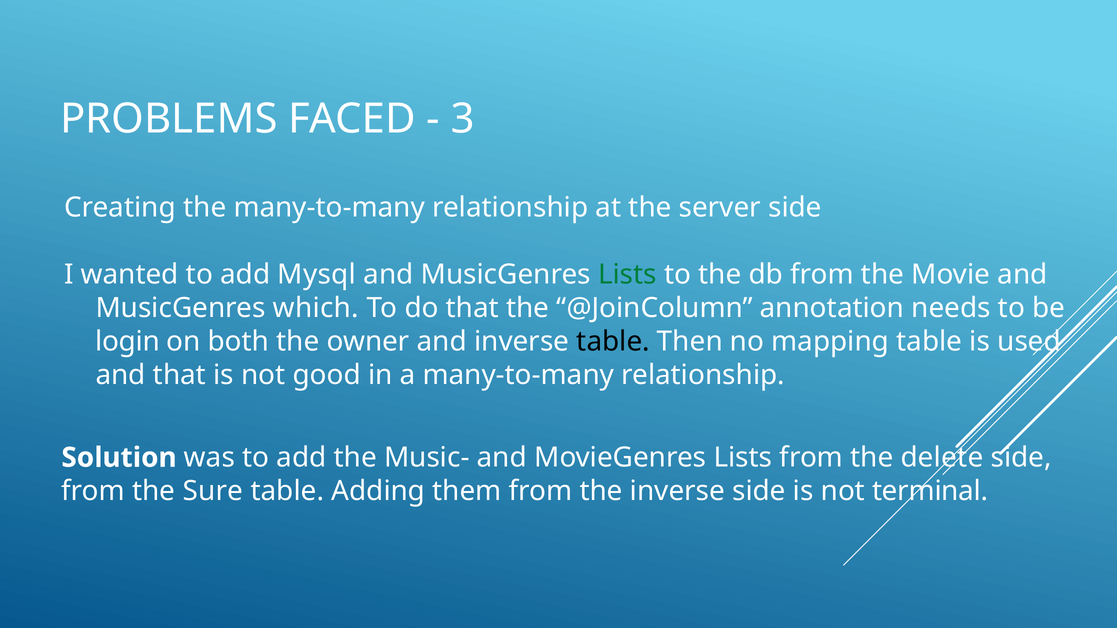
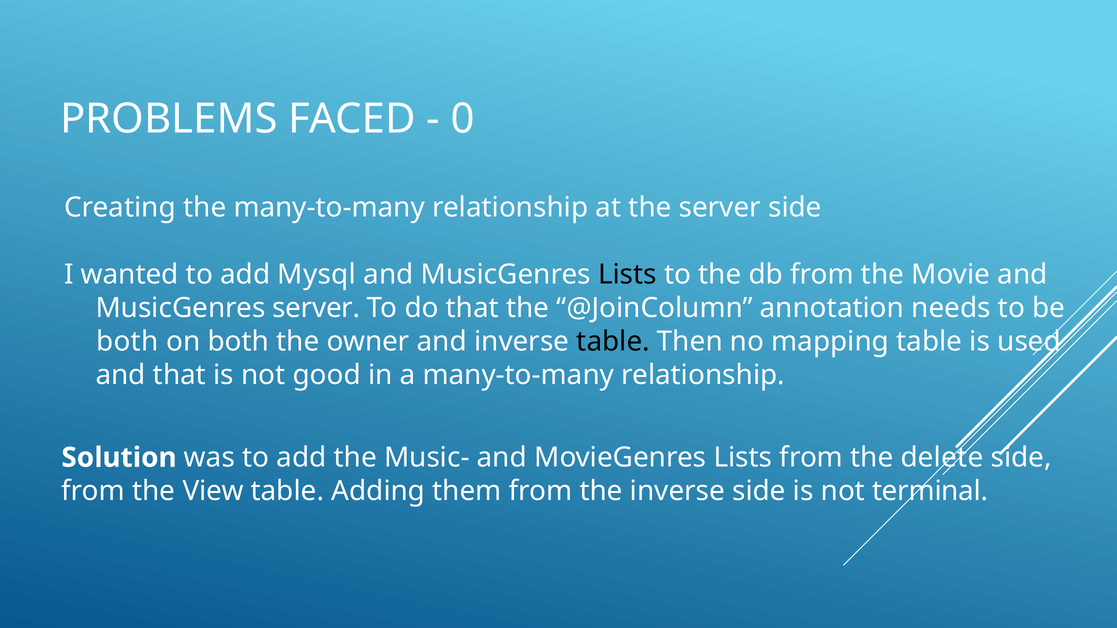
3: 3 -> 0
Lists at (627, 275) colour: green -> black
MusicGenres which: which -> server
login at (128, 342): login -> both
Sure: Sure -> View
